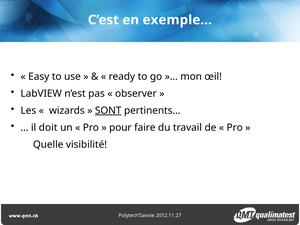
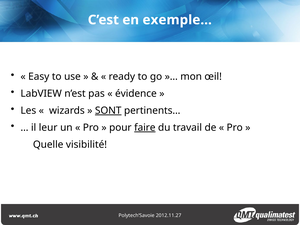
observer: observer -> évidence
doit: doit -> leur
faire underline: none -> present
